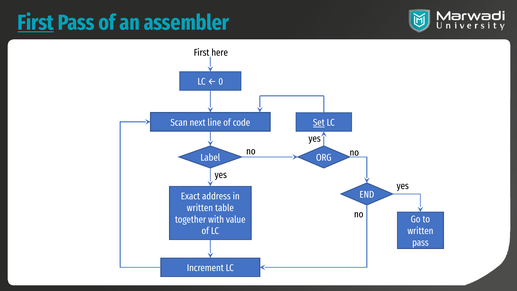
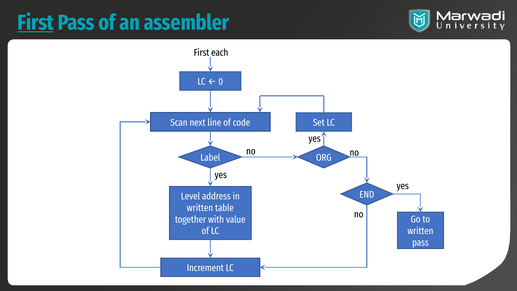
here: here -> each
Set underline: present -> none
Exact: Exact -> Level
